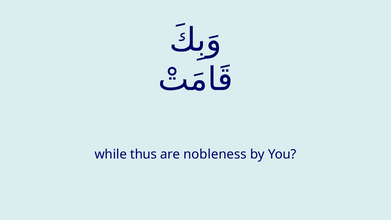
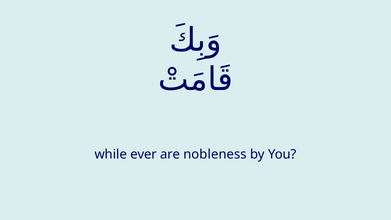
thus: thus -> ever
